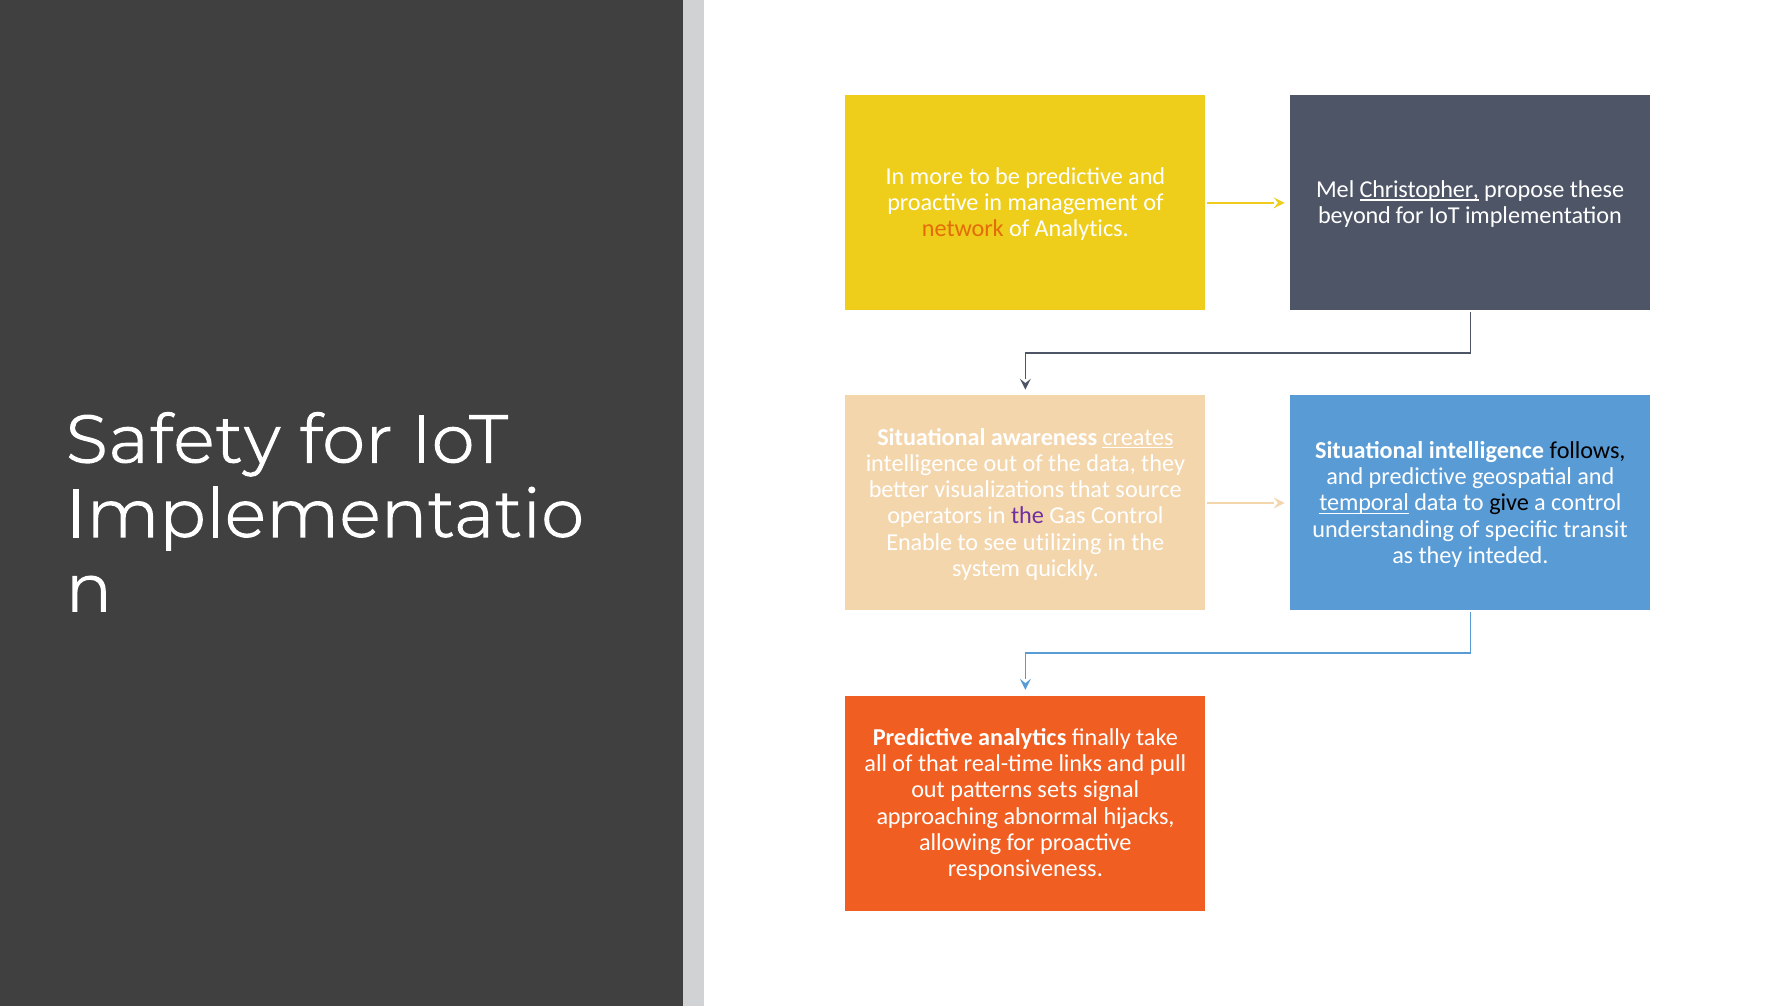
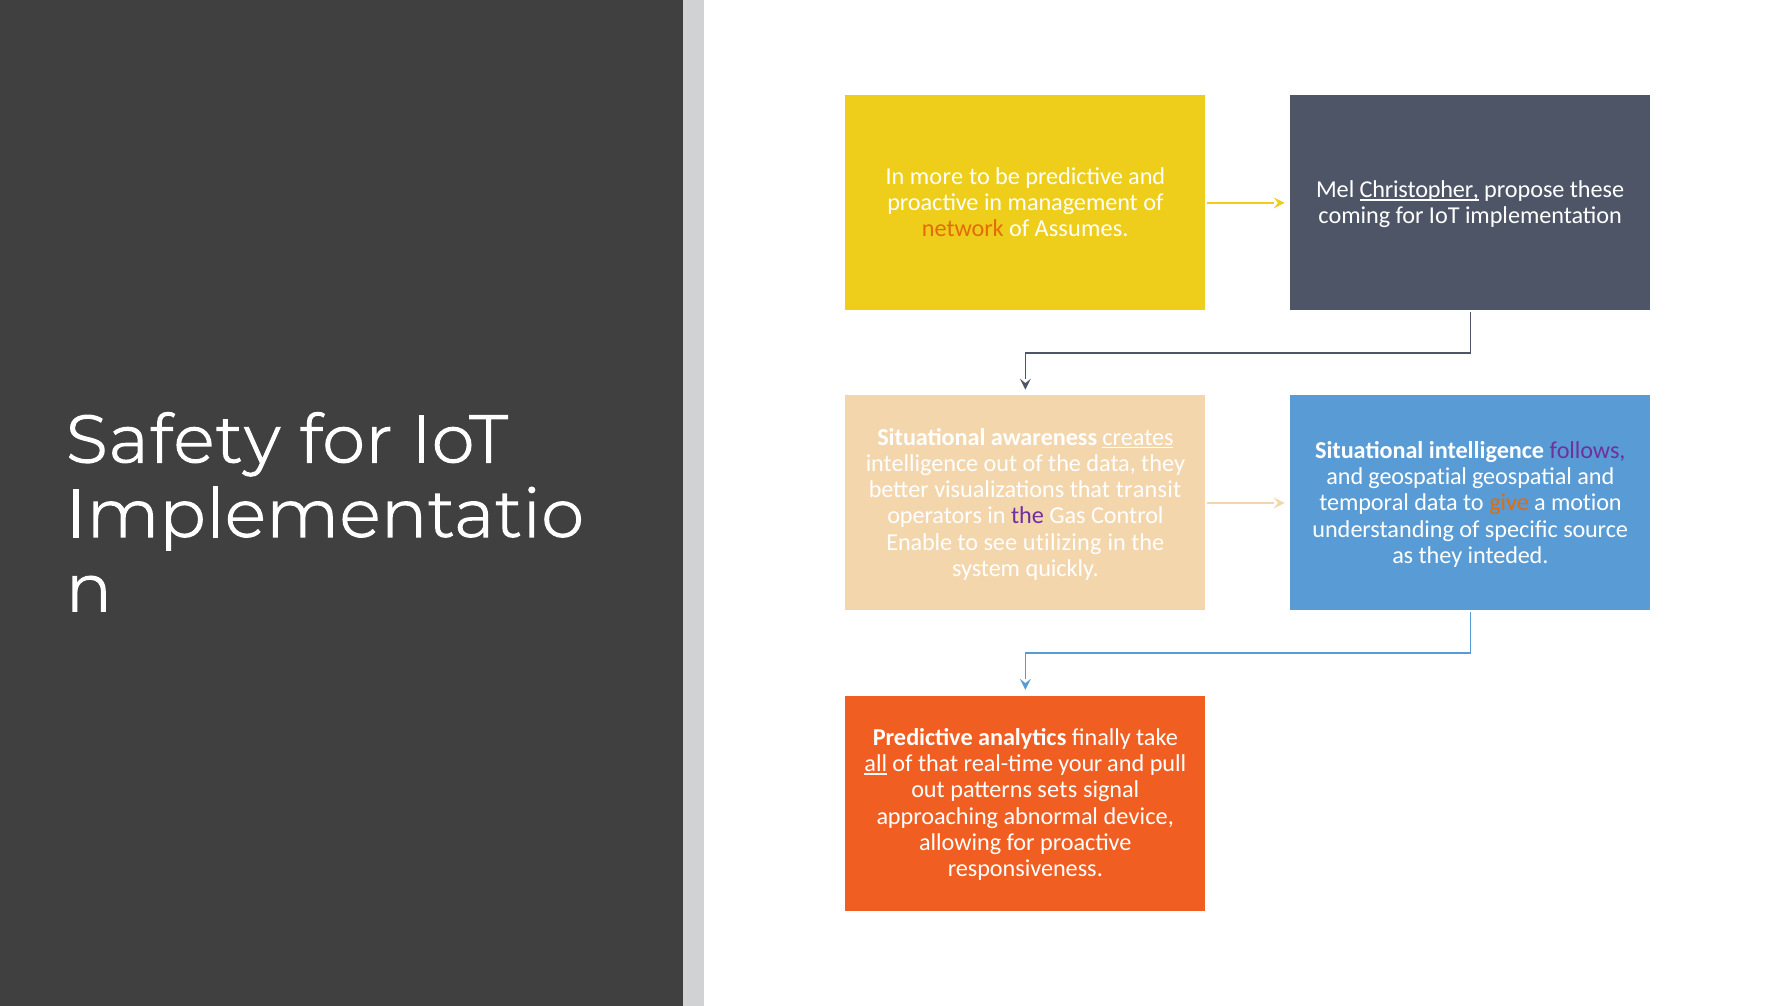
beyond: beyond -> coming
of Analytics: Analytics -> Assumes
follows colour: black -> purple
and predictive: predictive -> geospatial
source: source -> transit
temporal underline: present -> none
give colour: black -> orange
a control: control -> motion
transit: transit -> source
all underline: none -> present
links: links -> your
hijacks: hijacks -> device
